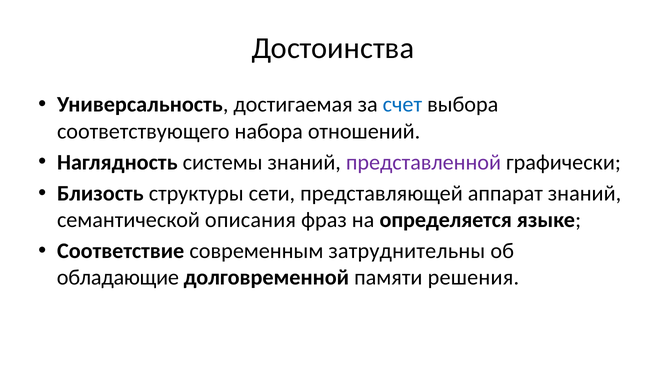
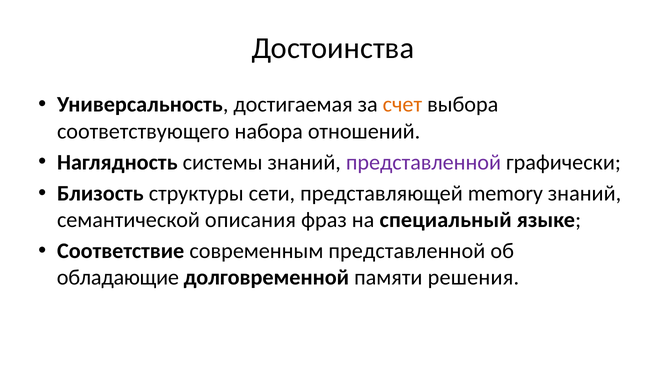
счет colour: blue -> orange
аппарат: аппарат -> memory
определяется: определяется -> специальный
современным затруднительны: затруднительны -> представленной
